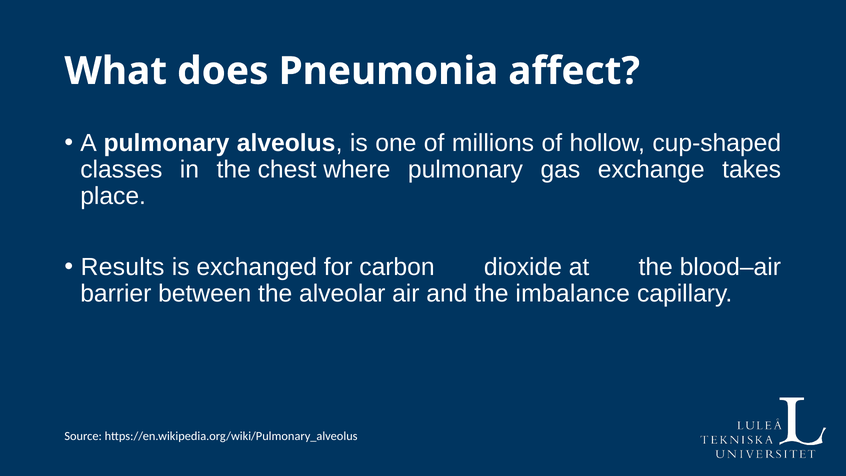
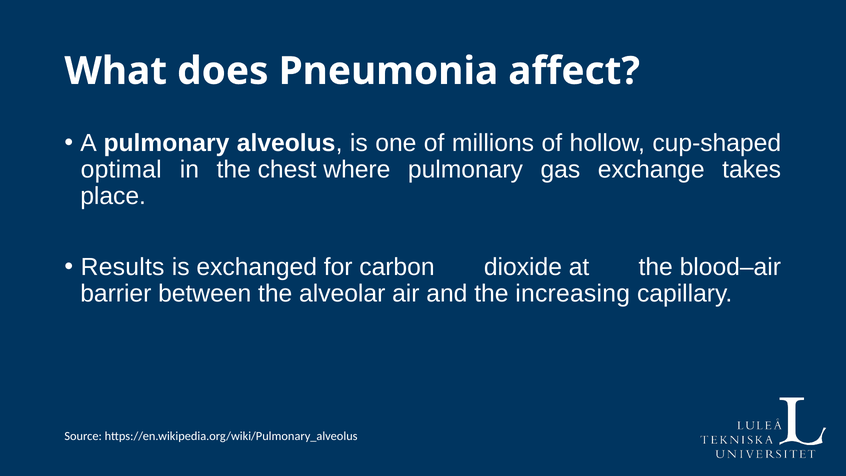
classes: classes -> optimal
imbalance: imbalance -> increasing
